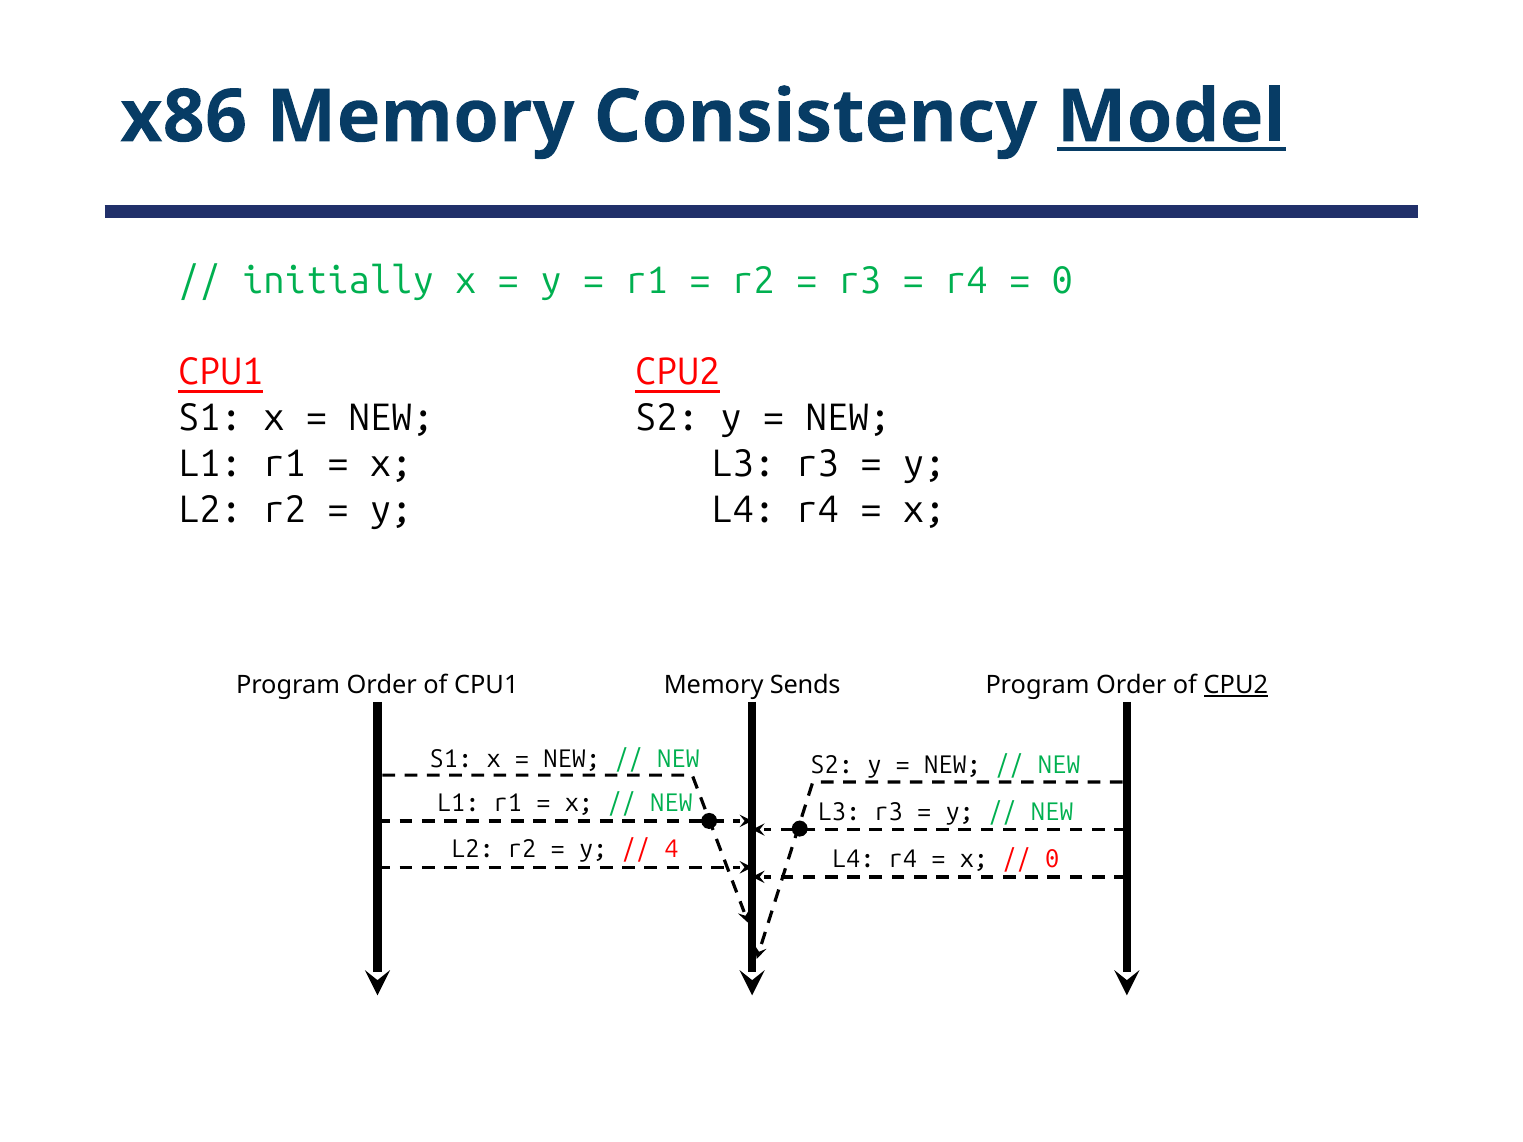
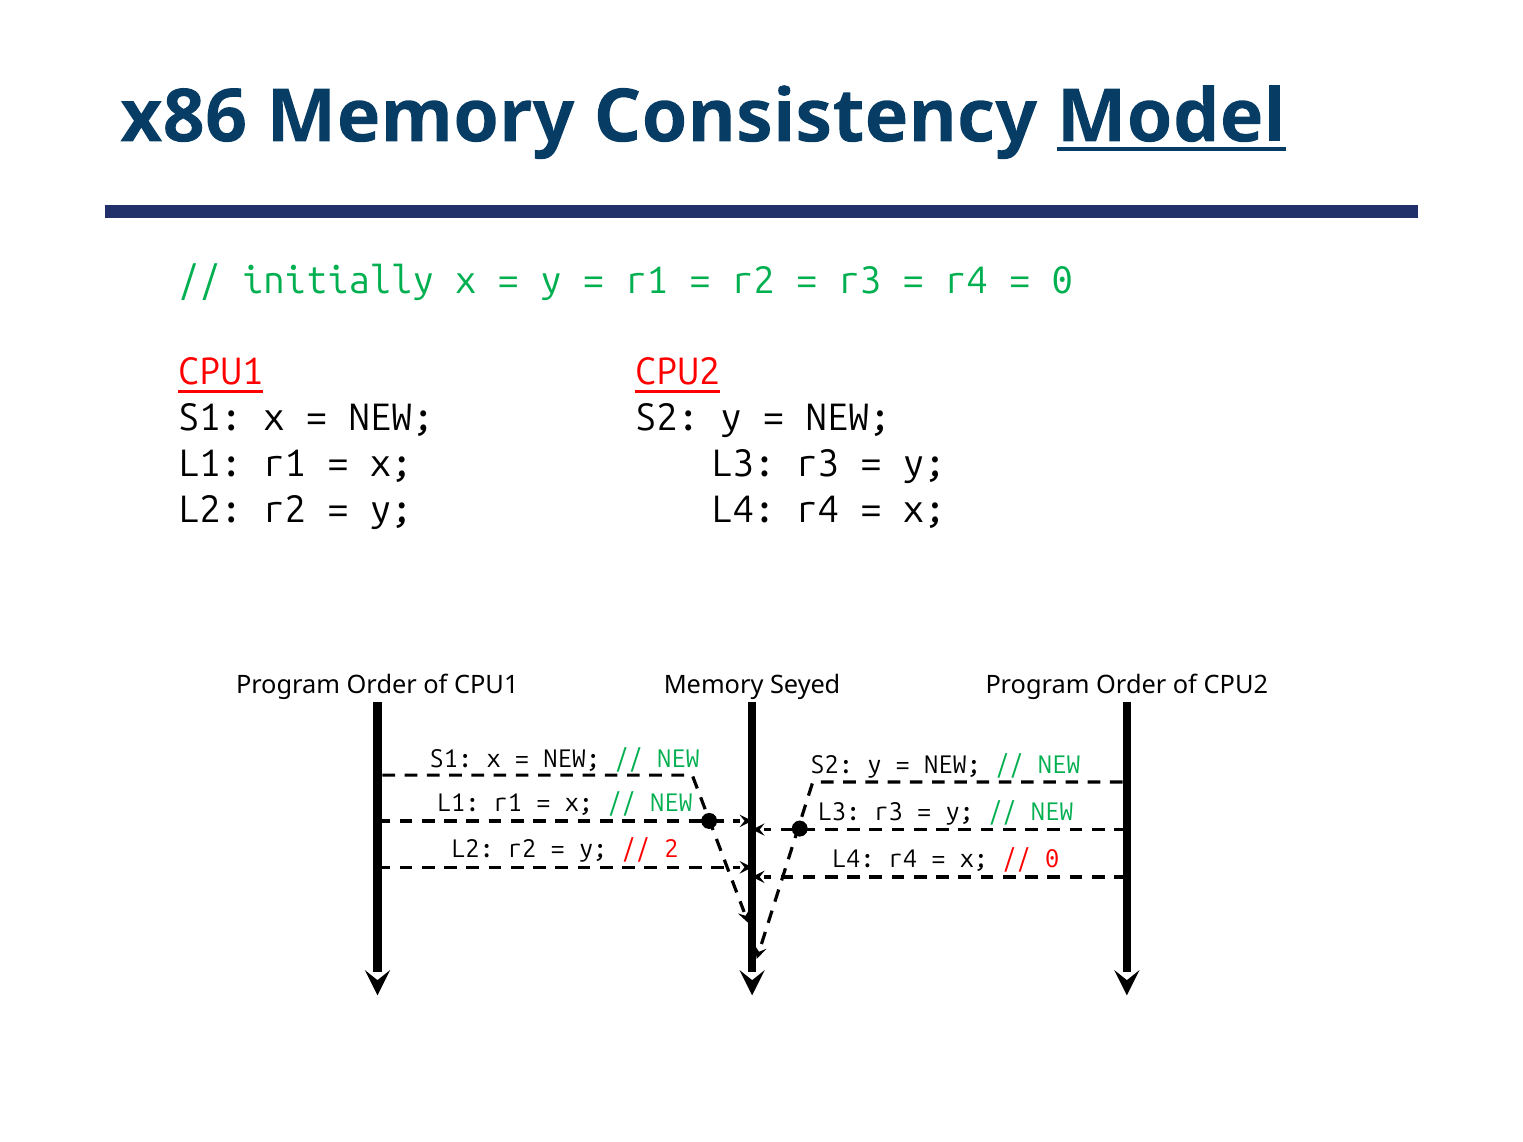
Sends: Sends -> Seyed
CPU2 at (1236, 685) underline: present -> none
4: 4 -> 2
